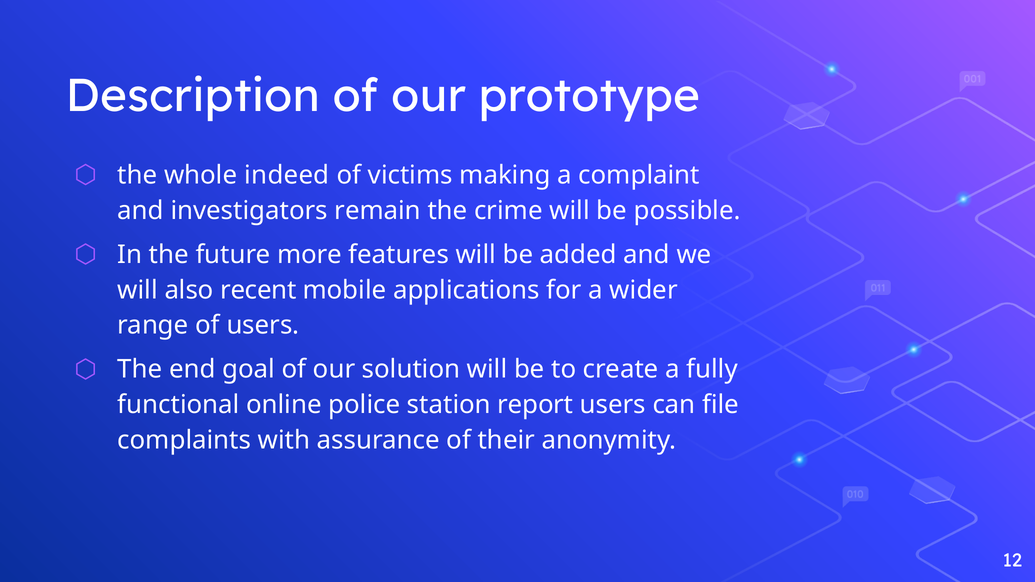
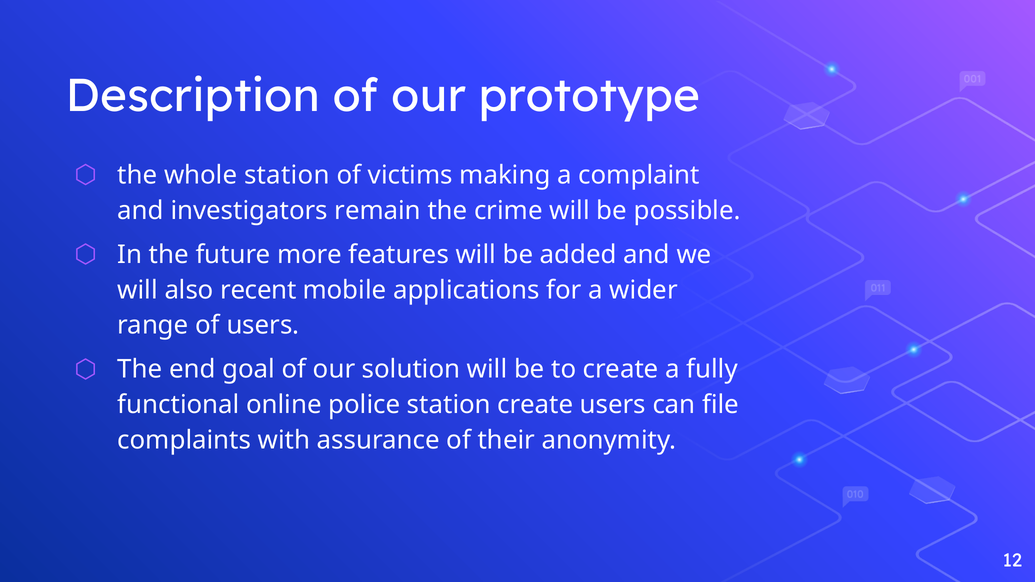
whole indeed: indeed -> station
station report: report -> create
